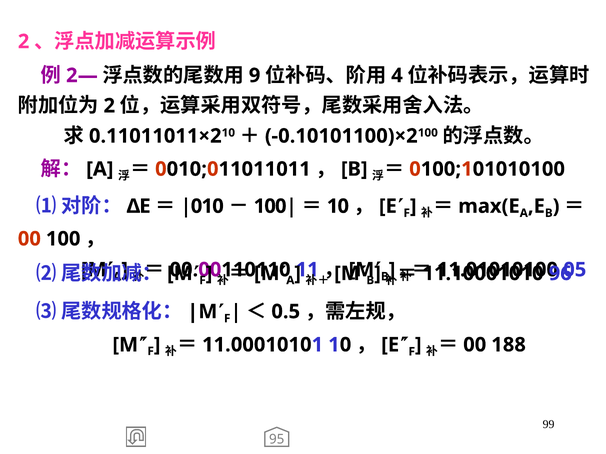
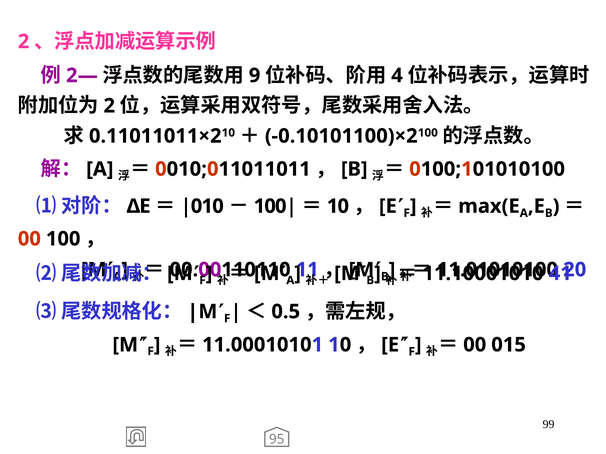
96: 96 -> 41
05: 05 -> 20
188: 188 -> 015
